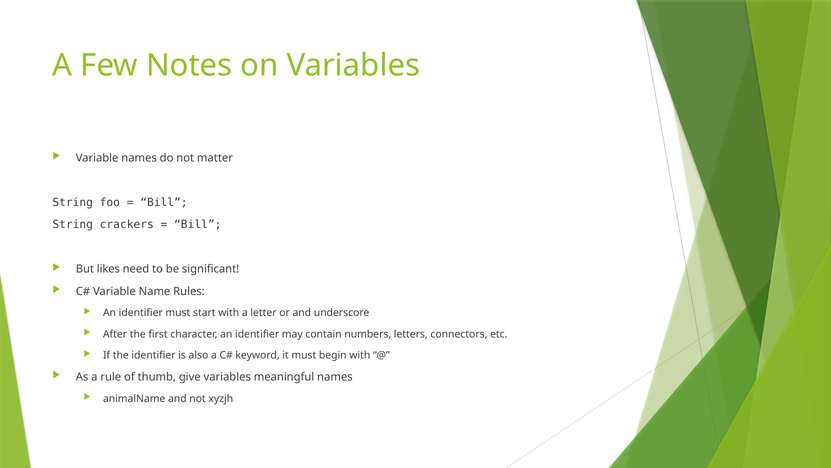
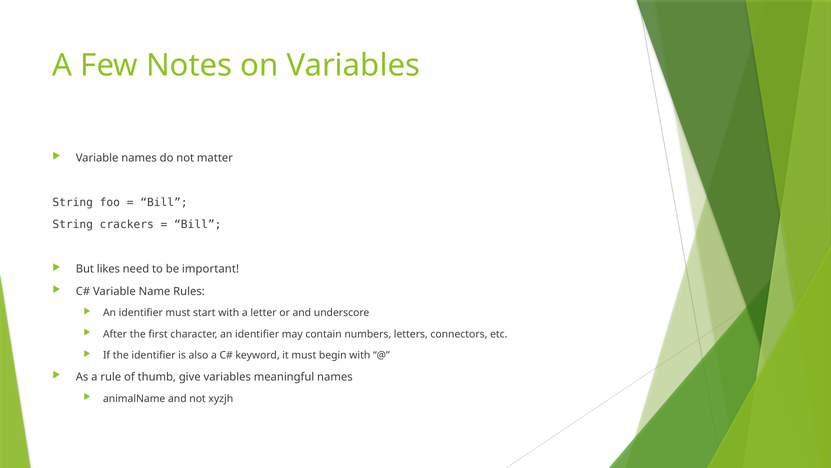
significant: significant -> important
